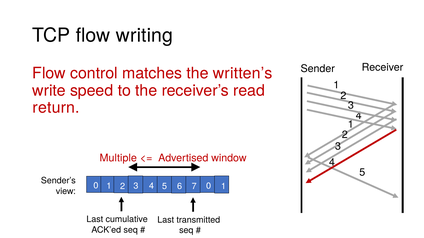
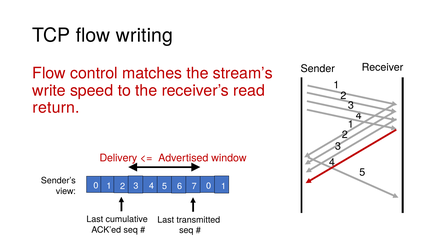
written’s: written’s -> stream’s
Multiple: Multiple -> Delivery
